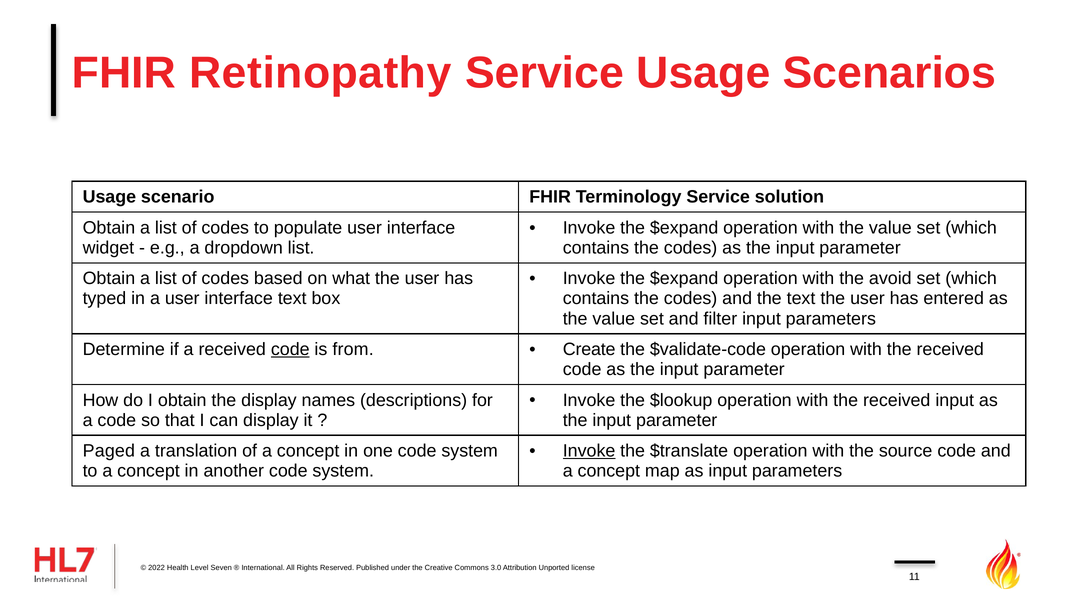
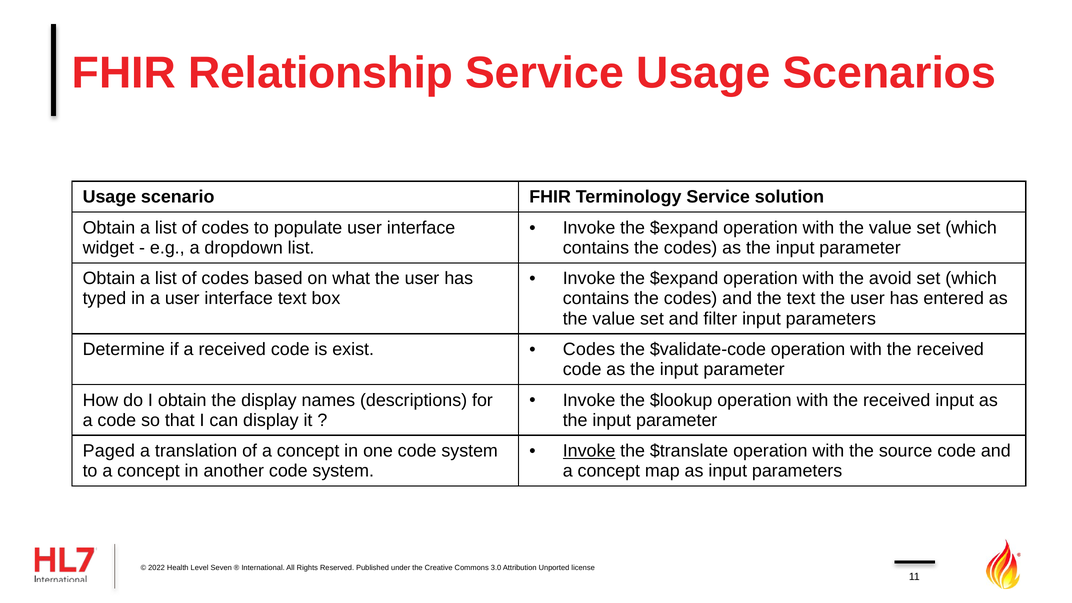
Retinopathy: Retinopathy -> Relationship
code at (290, 349) underline: present -> none
from: from -> exist
Create at (589, 349): Create -> Codes
